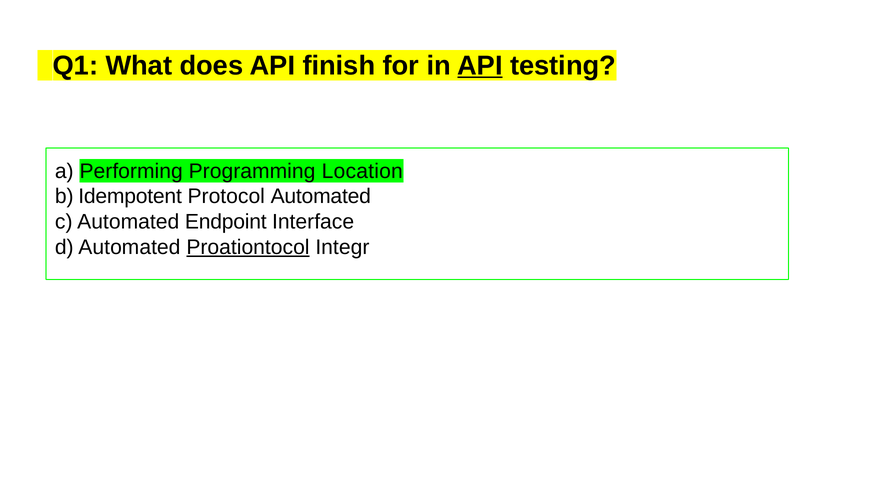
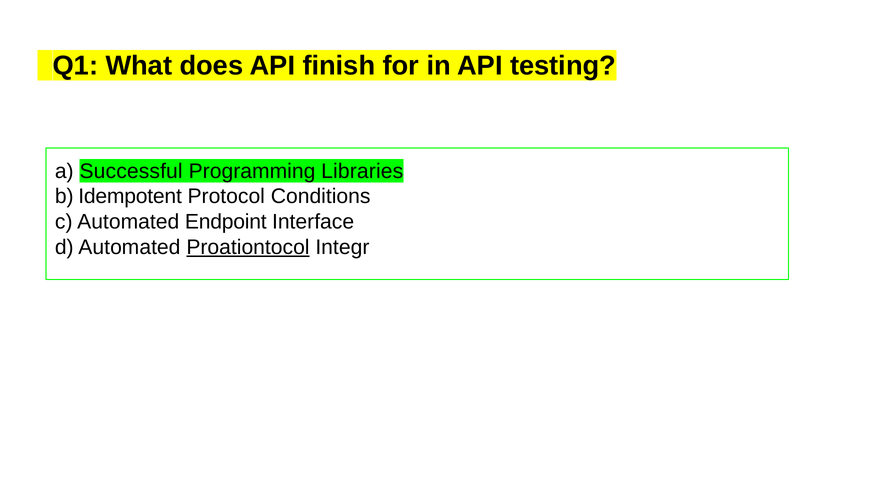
API at (480, 66) underline: present -> none
Performing: Performing -> Successful
Location: Location -> Libraries
Protocol Automated: Automated -> Conditions
